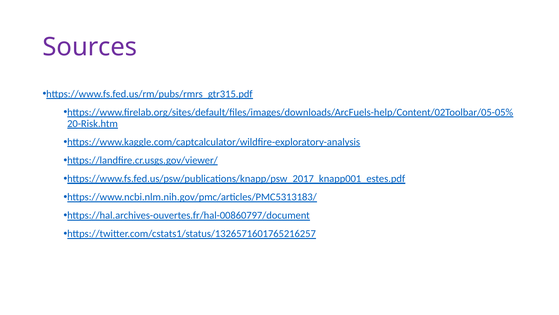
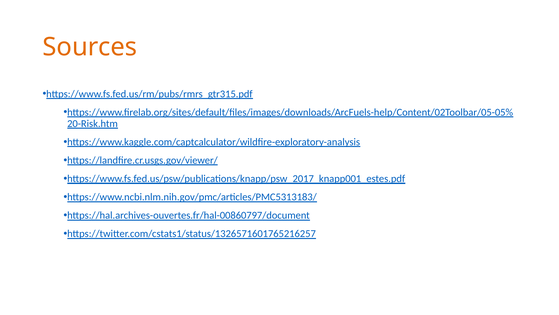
Sources colour: purple -> orange
